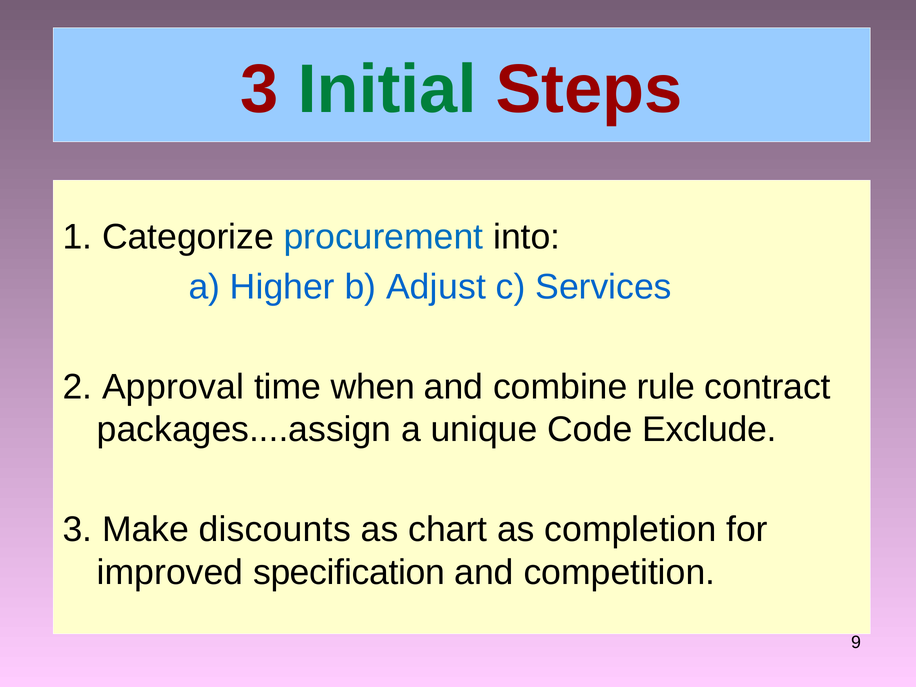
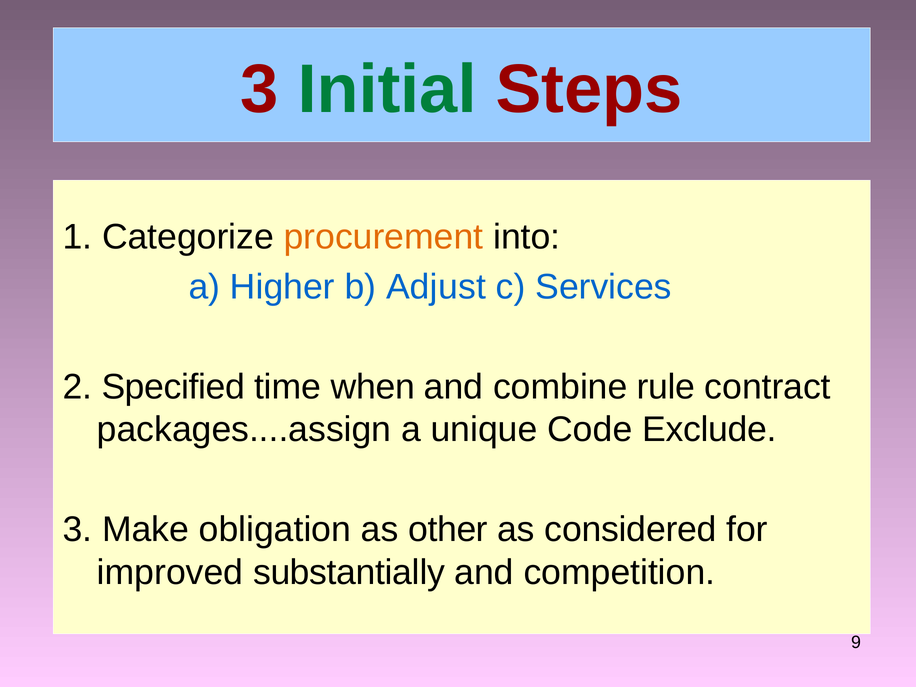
procurement colour: blue -> orange
Approval: Approval -> Specified
discounts: discounts -> obligation
chart: chart -> other
completion: completion -> considered
specification: specification -> substantially
